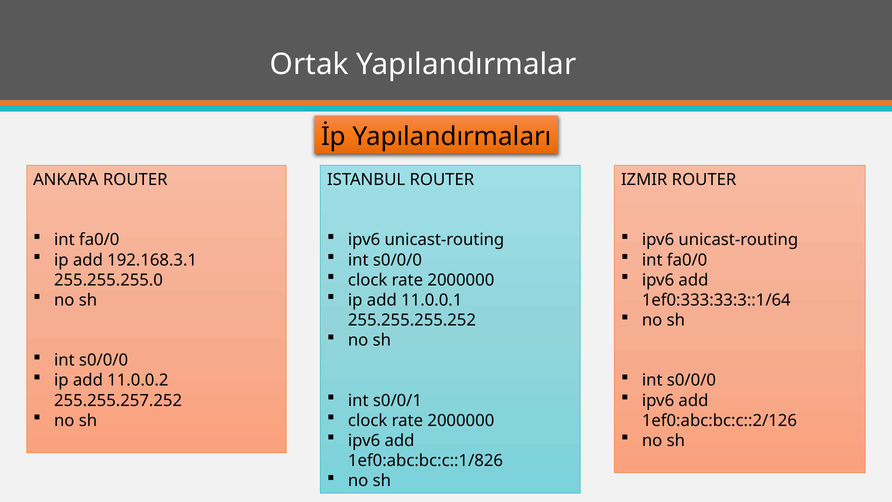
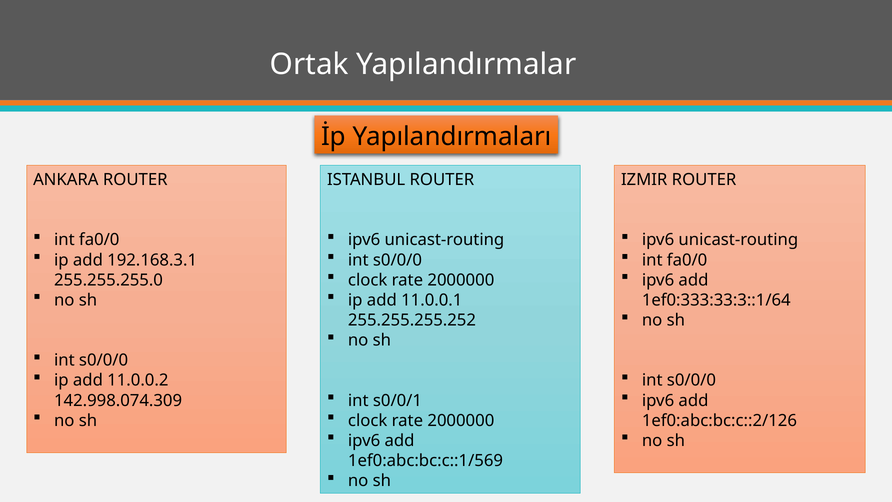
255.255.257.252: 255.255.257.252 -> 142.998.074.309
1ef0:abc:bc:c::1/826: 1ef0:abc:bc:c::1/826 -> 1ef0:abc:bc:c::1/569
